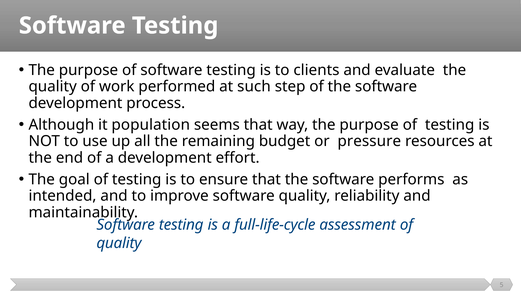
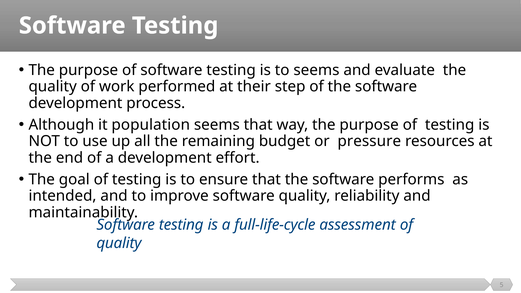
to clients: clients -> seems
such: such -> their
